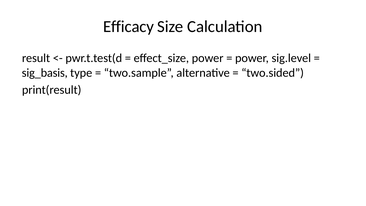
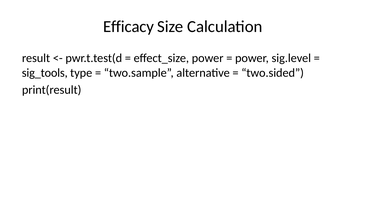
sig_basis: sig_basis -> sig_tools
